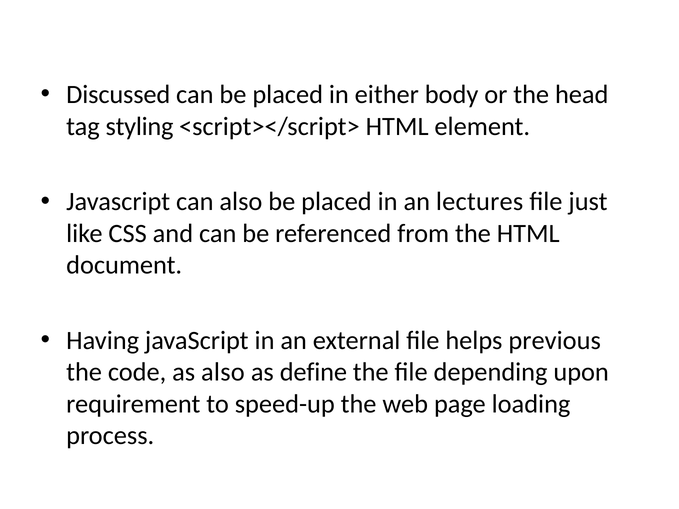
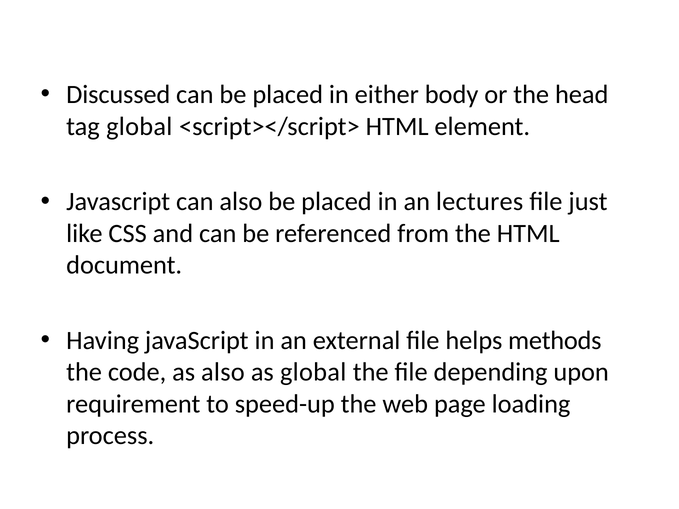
tag styling: styling -> global
previous: previous -> methods
as define: define -> global
